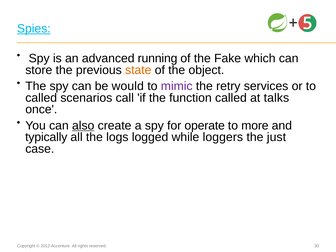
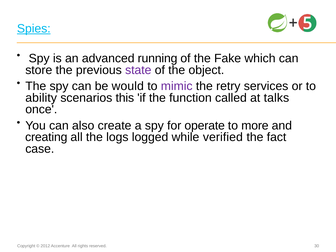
state colour: orange -> purple
called at (41, 98): called -> ability
call: call -> this
also underline: present -> none
typically: typically -> creating
loggers: loggers -> verified
just: just -> fact
